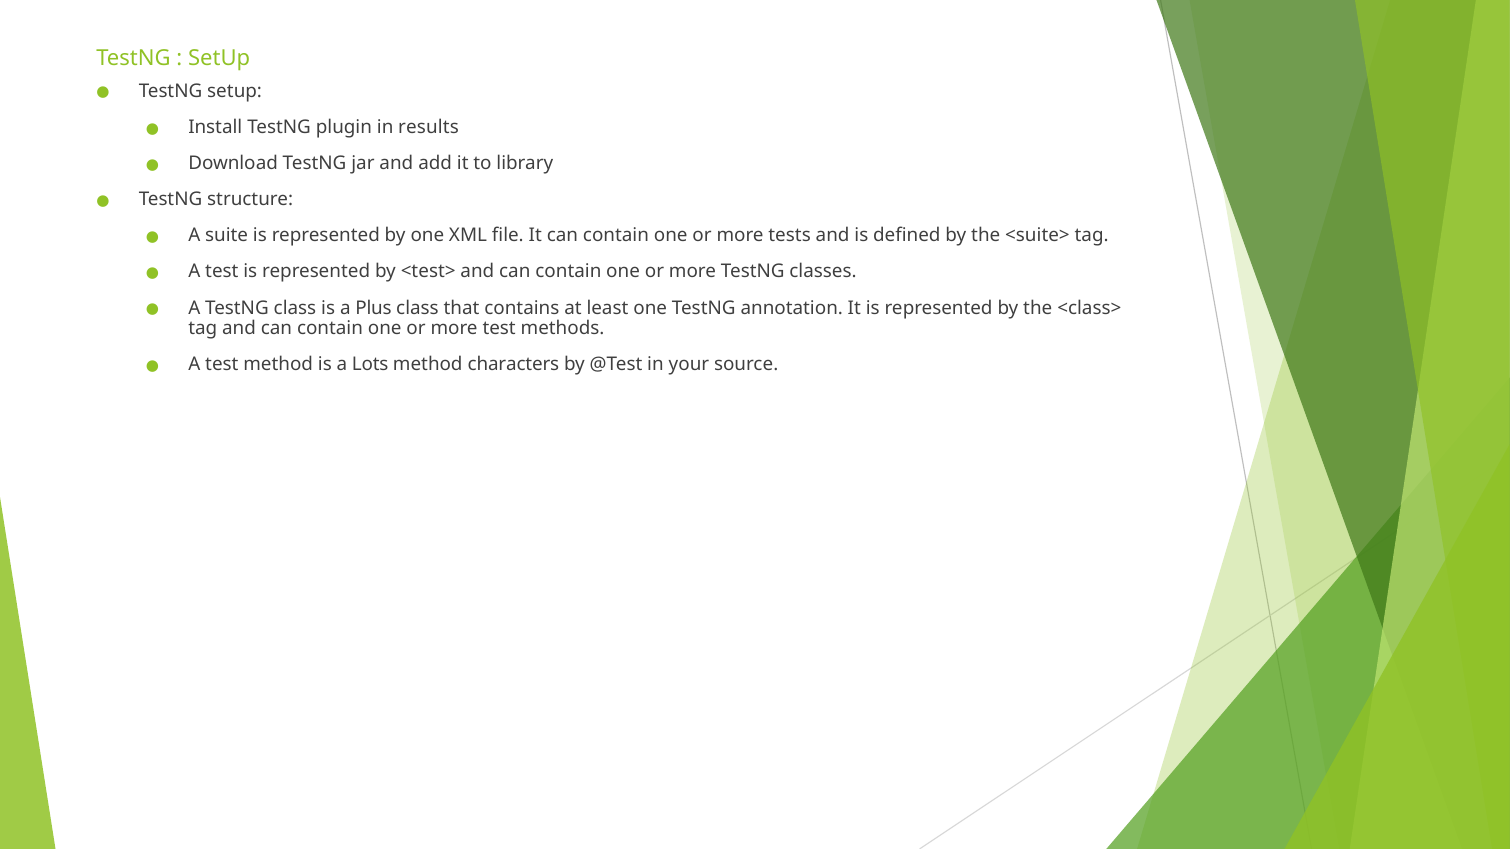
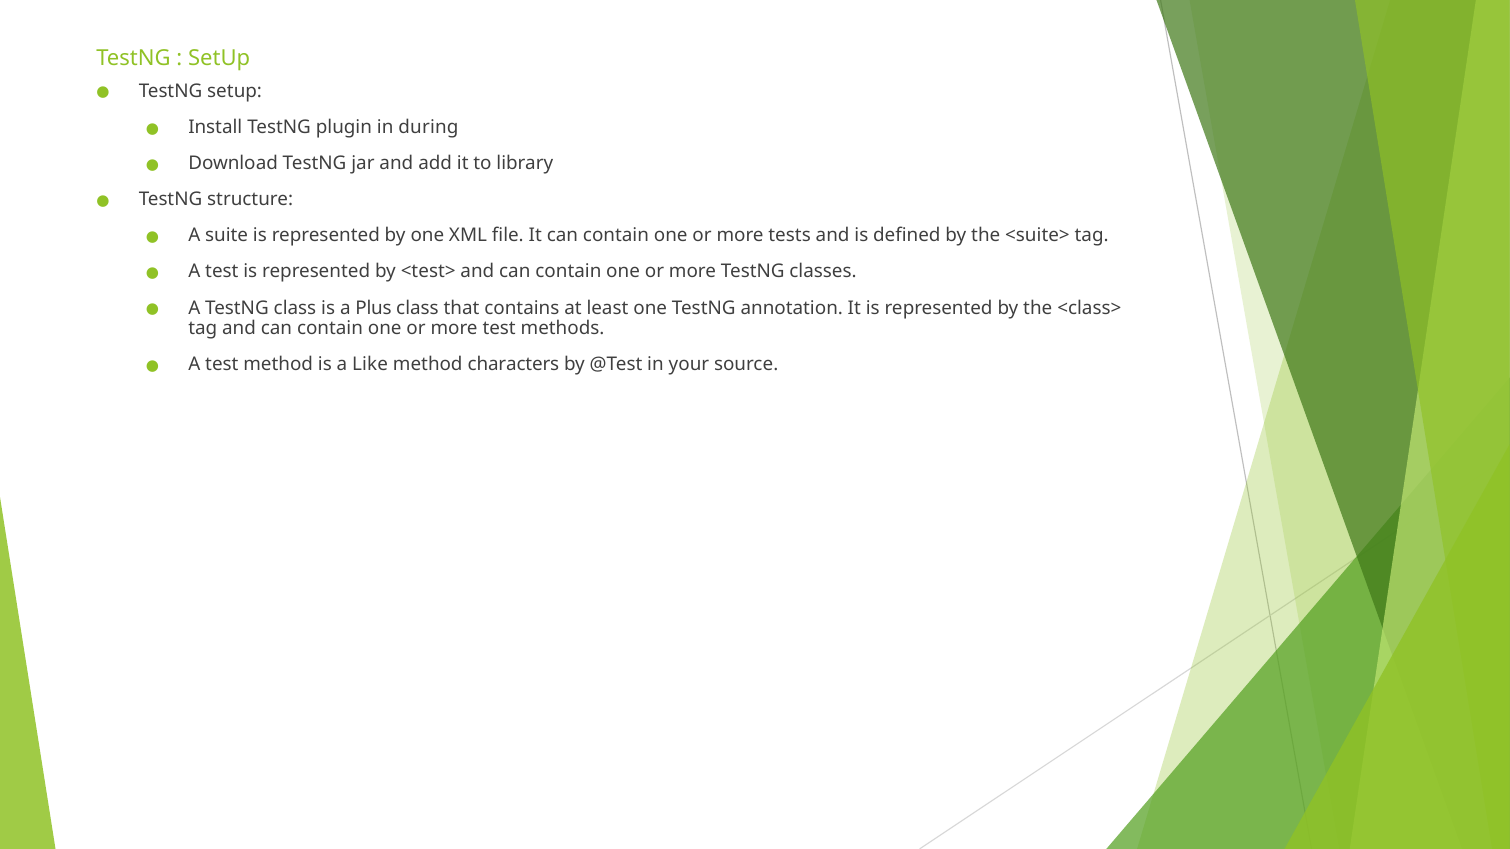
results: results -> during
Lots: Lots -> Like
